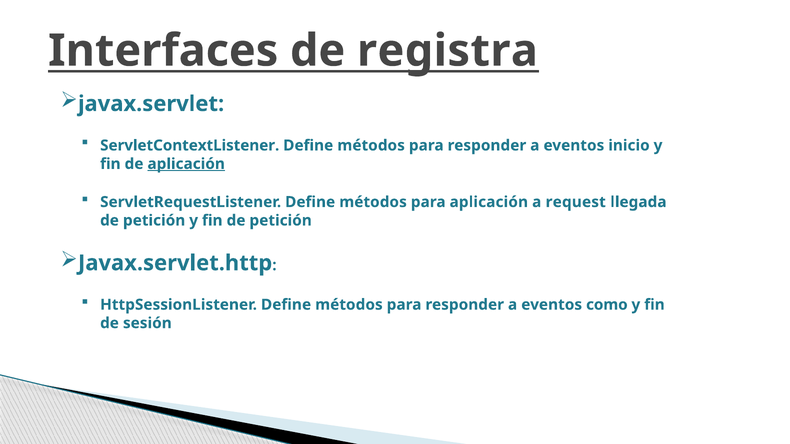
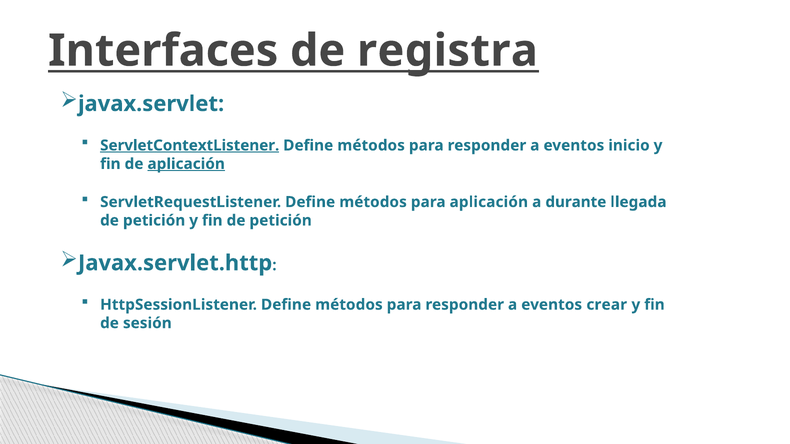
ServletContextListener underline: none -> present
request: request -> durante
como: como -> crear
